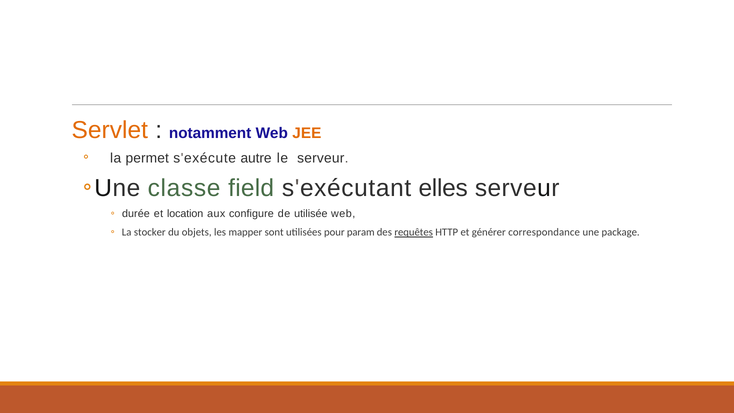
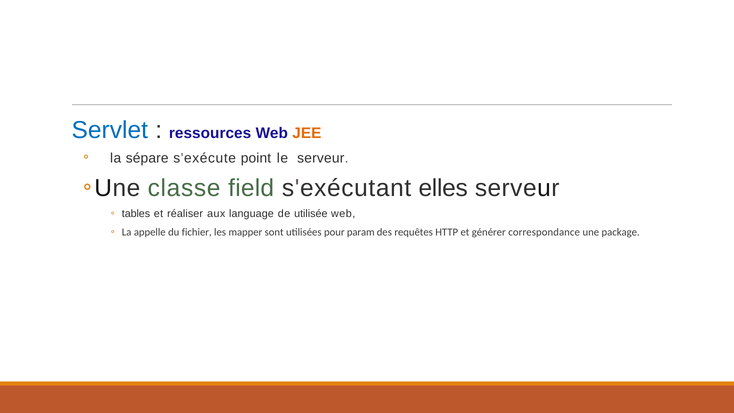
Servlet colour: orange -> blue
notamment: notamment -> ressources
permet: permet -> sépare
autre: autre -> point
durée: durée -> tables
location: location -> réaliser
configure: configure -> language
stocker: stocker -> appelle
objets: objets -> fichier
requêtes underline: present -> none
